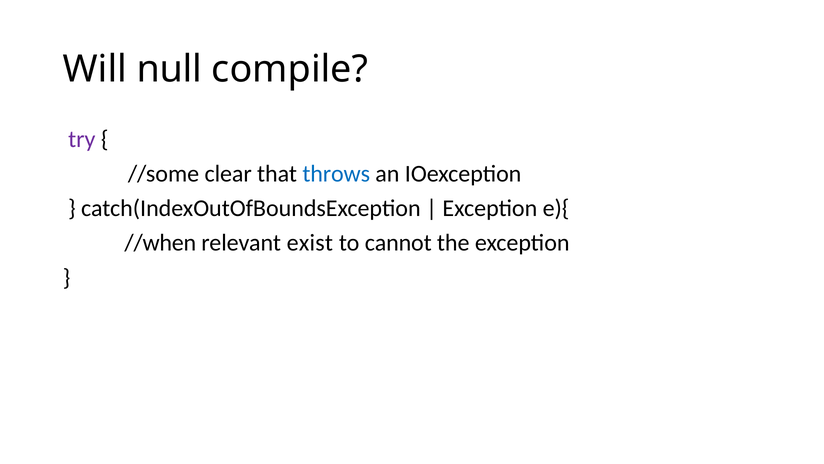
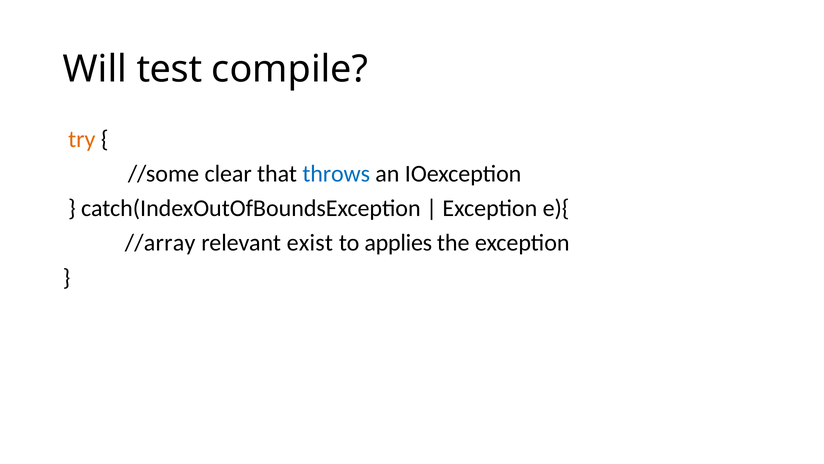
null: null -> test
try colour: purple -> orange
//when: //when -> //array
cannot: cannot -> applies
